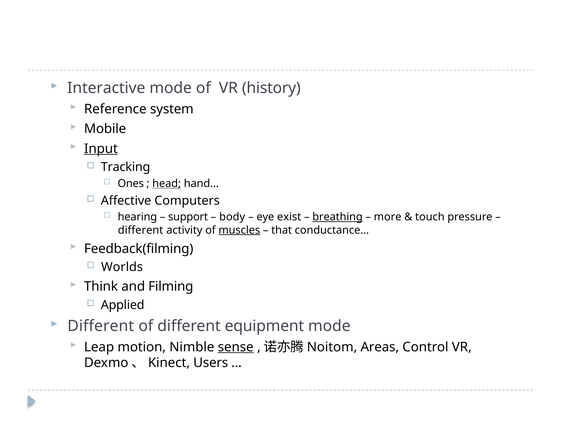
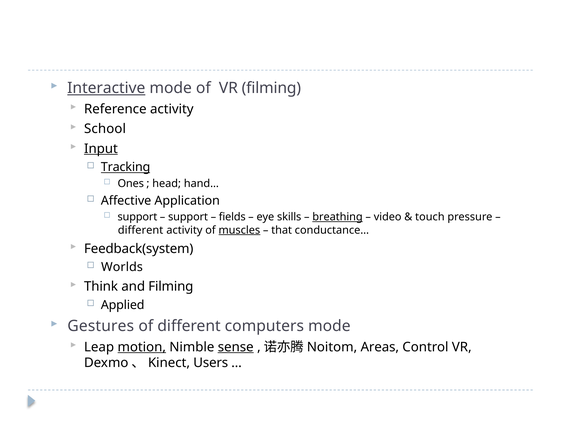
Interactive underline: none -> present
VR history: history -> filming
Reference system: system -> activity
Mobile: Mobile -> School
Tracking underline: none -> present
head underline: present -> none
Computers: Computers -> Application
hearing at (137, 217): hearing -> support
body: body -> fields
exist: exist -> skills
more: more -> video
Feedback(filming: Feedback(filming -> Feedback(system
Different at (101, 326): Different -> Gestures
equipment: equipment -> computers
motion underline: none -> present
